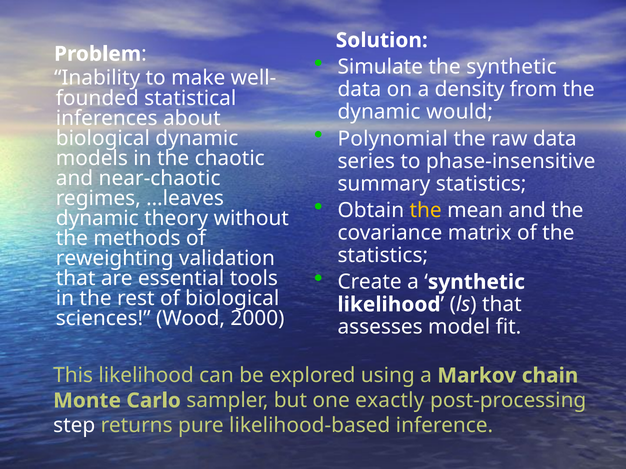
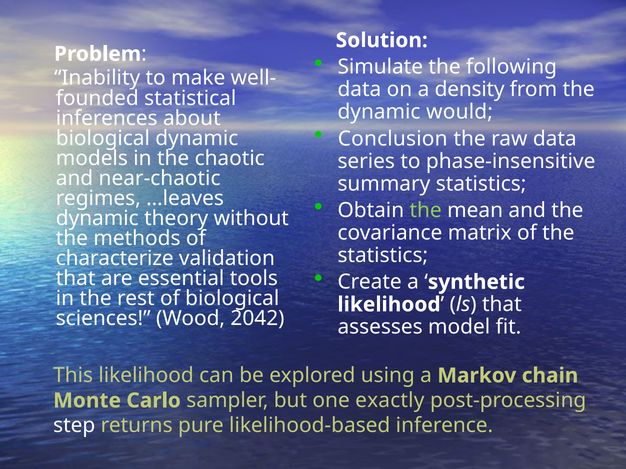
the synthetic: synthetic -> following
Polynomial: Polynomial -> Conclusion
the at (426, 211) colour: yellow -> light green
reweighting: reweighting -> characterize
2000: 2000 -> 2042
